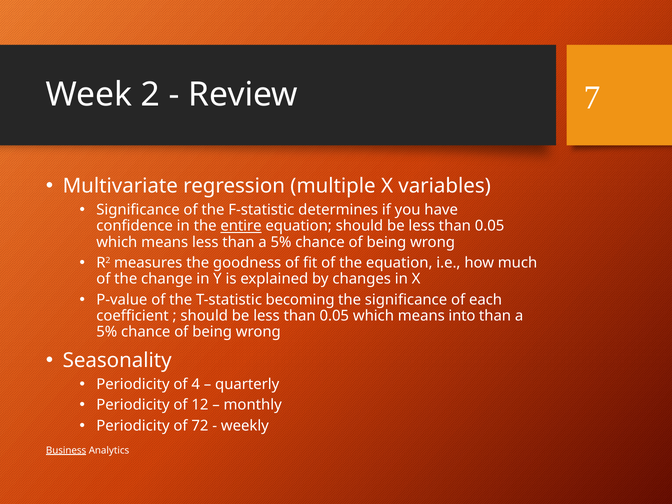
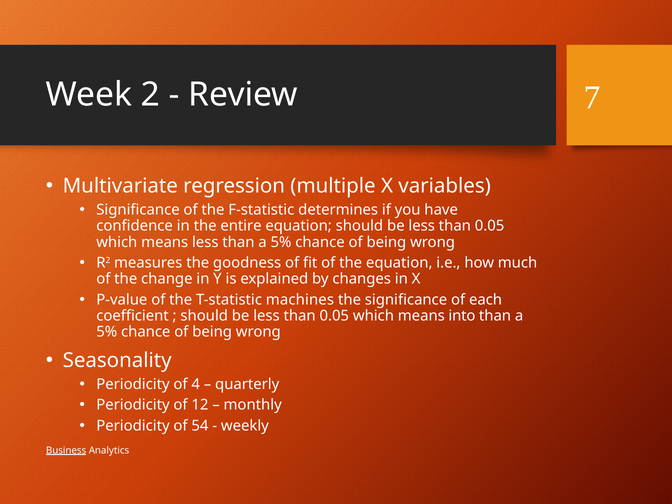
entire underline: present -> none
becoming: becoming -> machines
72: 72 -> 54
